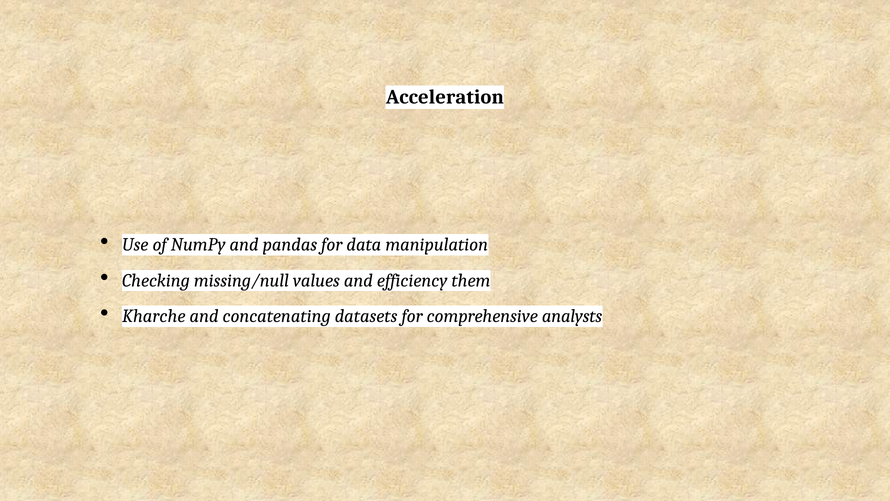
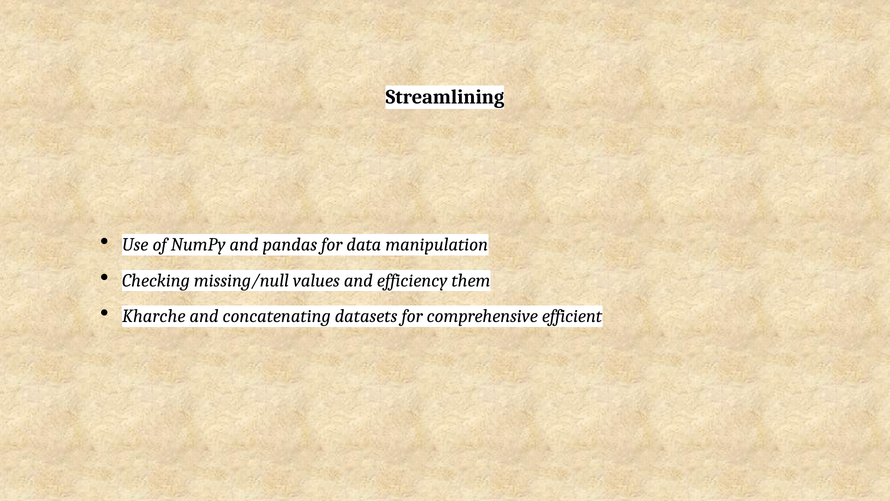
Acceleration: Acceleration -> Streamlining
analysts: analysts -> efficient
